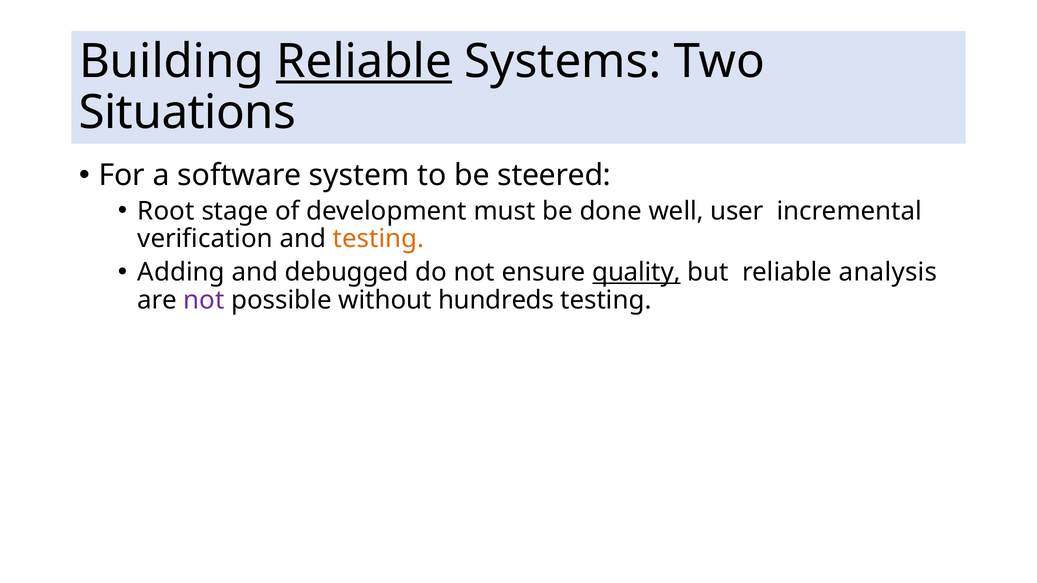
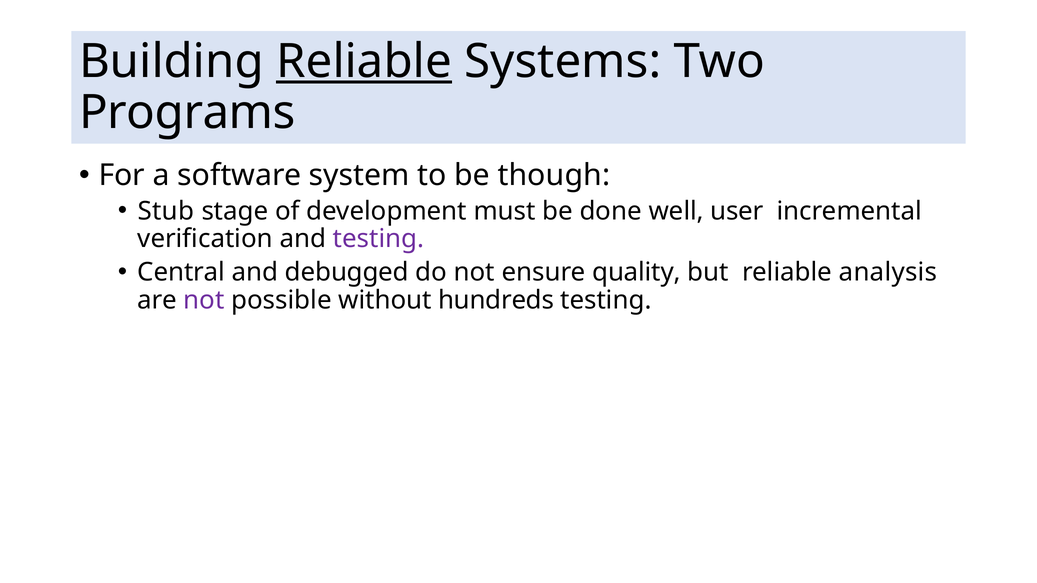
Situations: Situations -> Programs
steered: steered -> though
Root: Root -> Stub
testing at (378, 239) colour: orange -> purple
Adding: Adding -> Central
quality underline: present -> none
